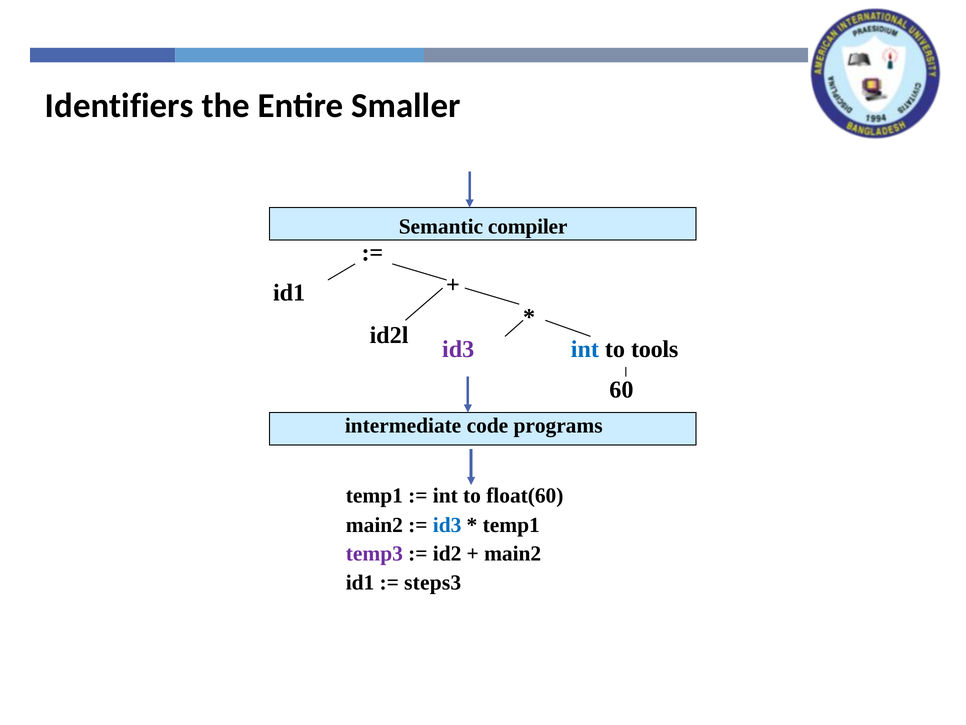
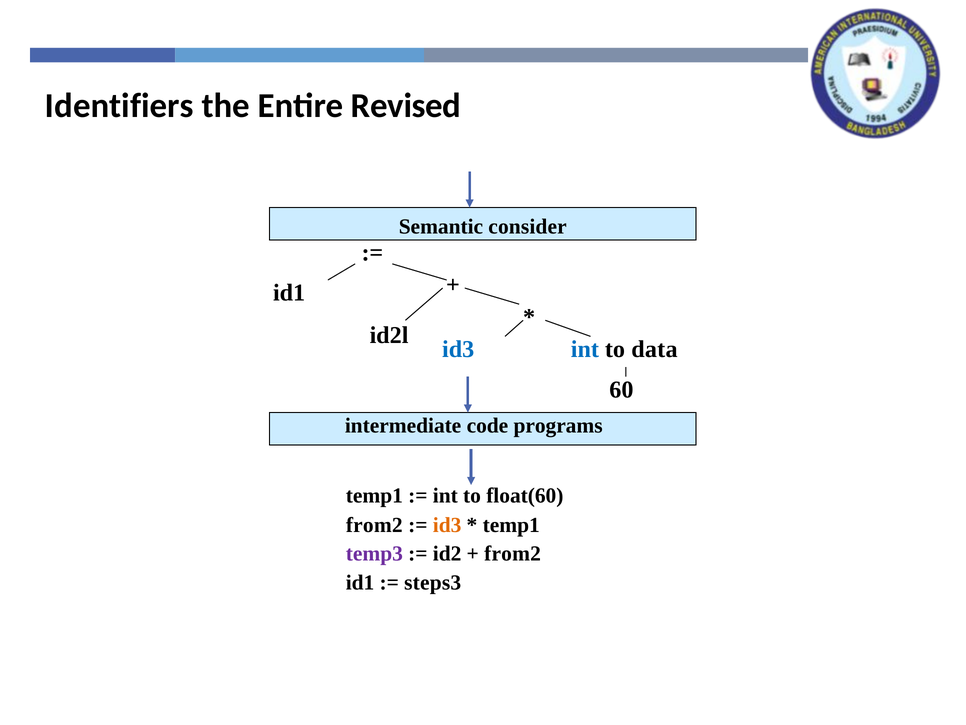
Smaller: Smaller -> Revised
compiler: compiler -> consider
id3 at (458, 349) colour: purple -> blue
tools: tools -> data
main2 at (374, 525): main2 -> from2
id3 at (447, 525) colour: blue -> orange
main2 at (513, 554): main2 -> from2
